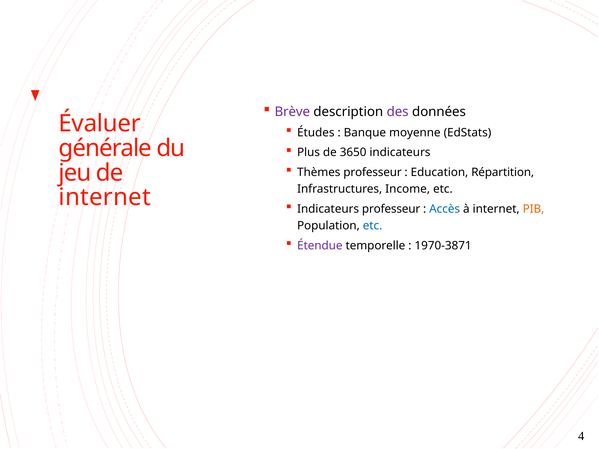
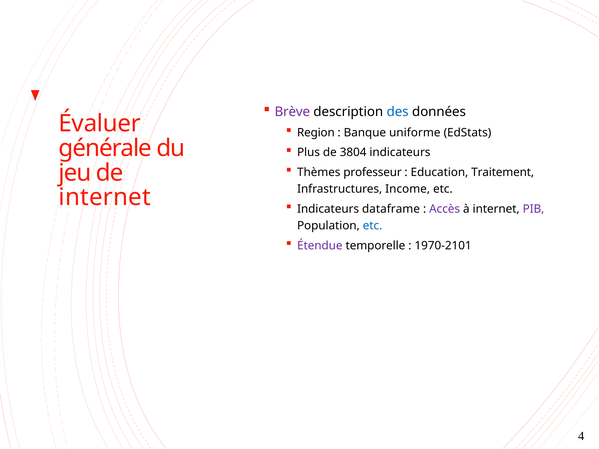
des colour: purple -> blue
Études: Études -> Region
moyenne: moyenne -> uniforme
3650: 3650 -> 3804
Répartition: Répartition -> Traitement
Indicateurs professeur: professeur -> dataframe
Accès colour: blue -> purple
PIB colour: orange -> purple
1970-3871: 1970-3871 -> 1970-2101
